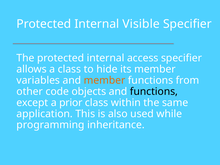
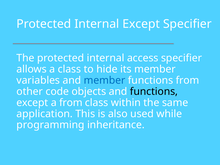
Internal Visible: Visible -> Except
member at (105, 80) colour: orange -> blue
a prior: prior -> from
